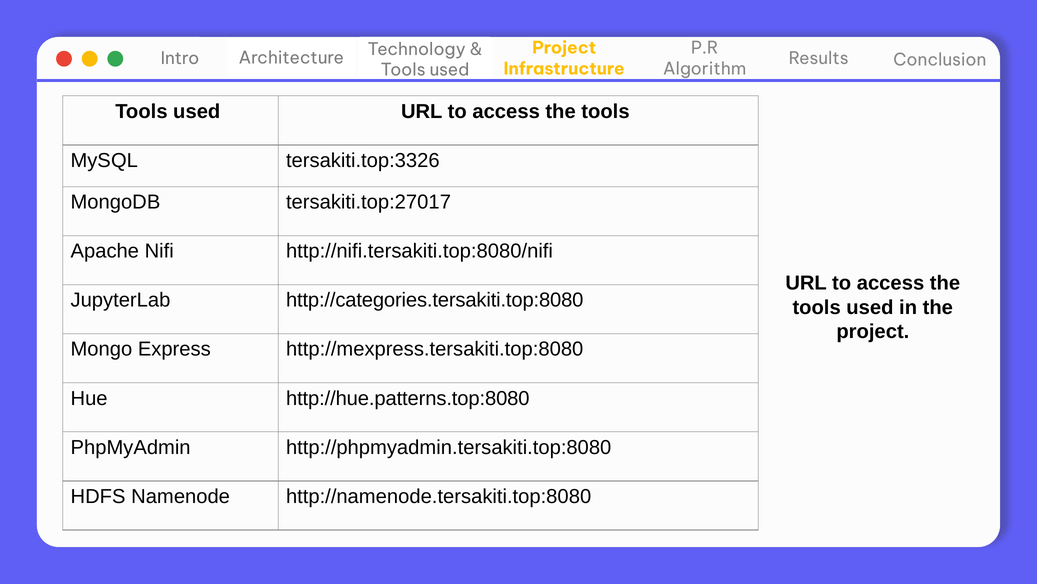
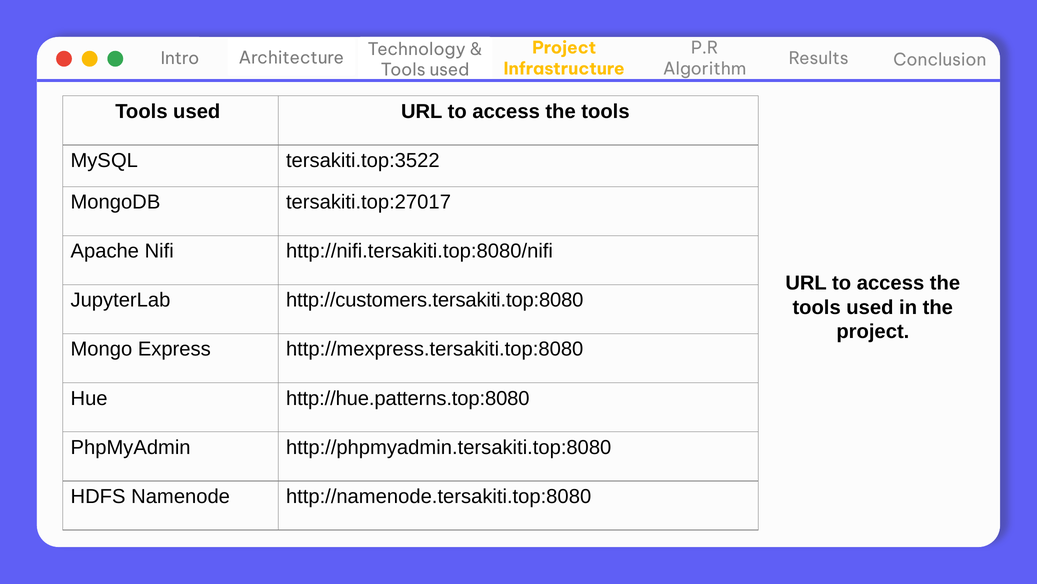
tersakiti.top:3326: tersakiti.top:3326 -> tersakiti.top:3522
http://categories.tersakiti.top:8080: http://categories.tersakiti.top:8080 -> http://customers.tersakiti.top:8080
